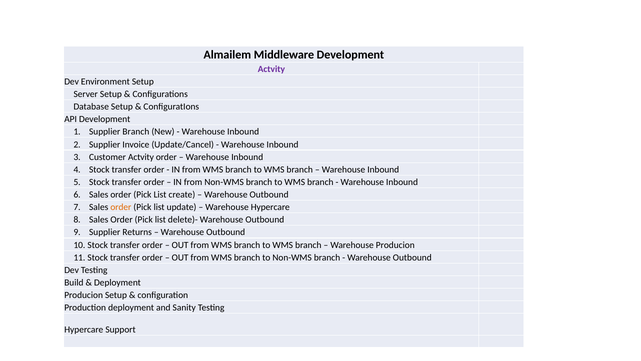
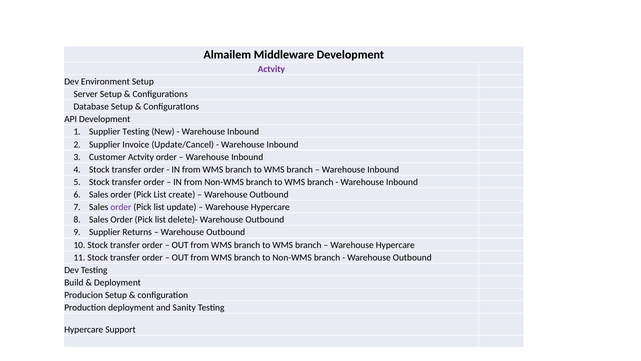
Supplier Branch: Branch -> Testing
order at (121, 207) colour: orange -> purple
Producion at (395, 245): Producion -> Hypercare
